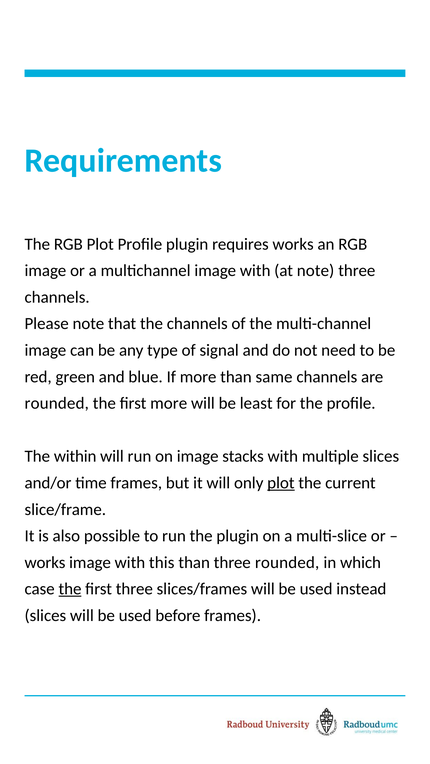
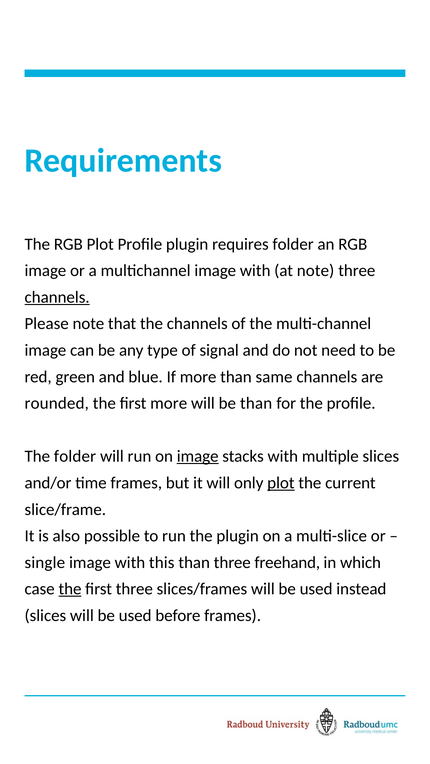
requires works: works -> folder
channels at (57, 297) underline: none -> present
be least: least -> than
The within: within -> folder
image at (198, 457) underline: none -> present
works at (45, 563): works -> single
three rounded: rounded -> freehand
